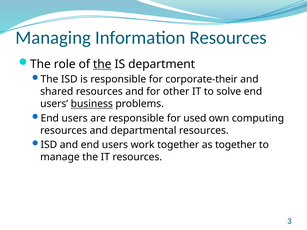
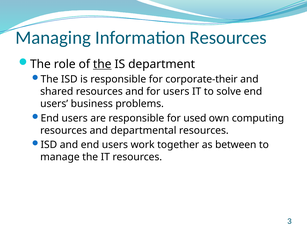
for other: other -> users
business underline: present -> none
as together: together -> between
